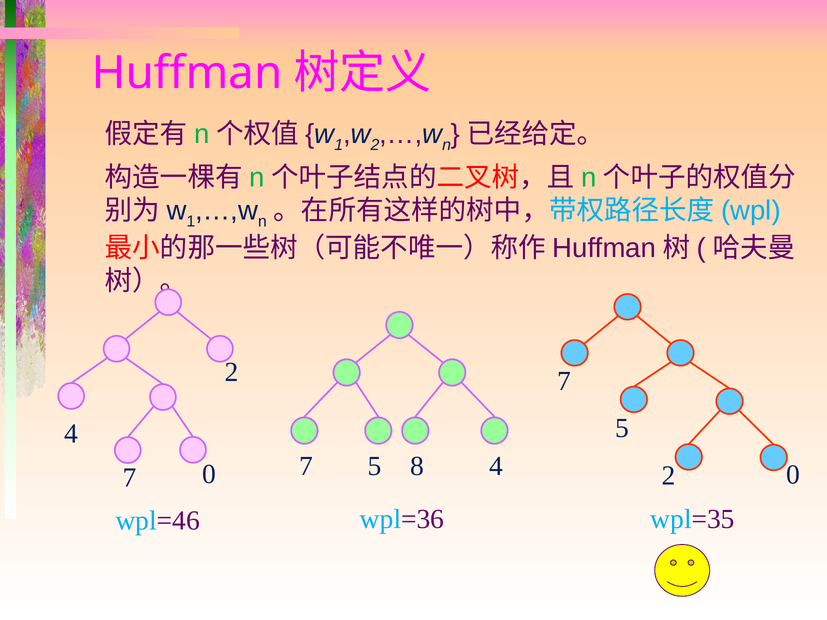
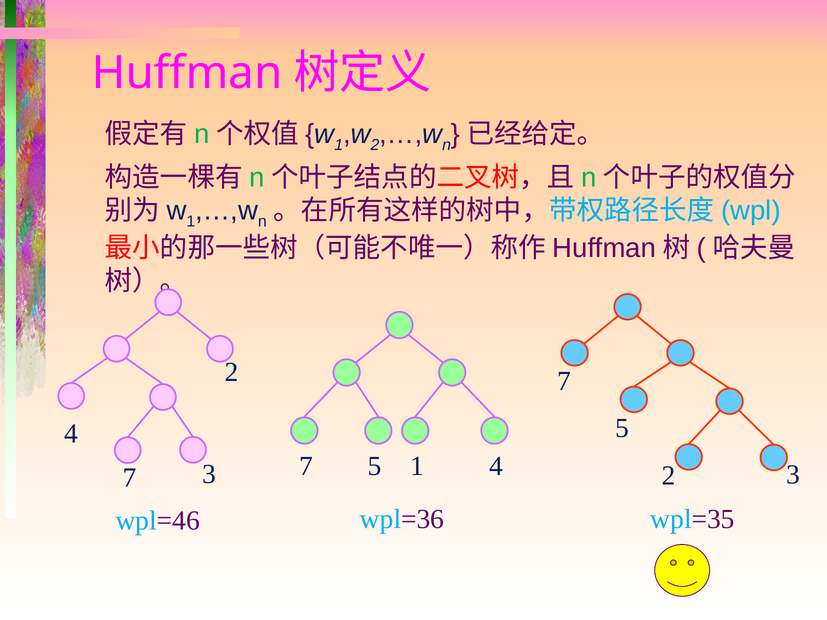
5 8: 8 -> 1
2 0: 0 -> 3
7 0: 0 -> 3
